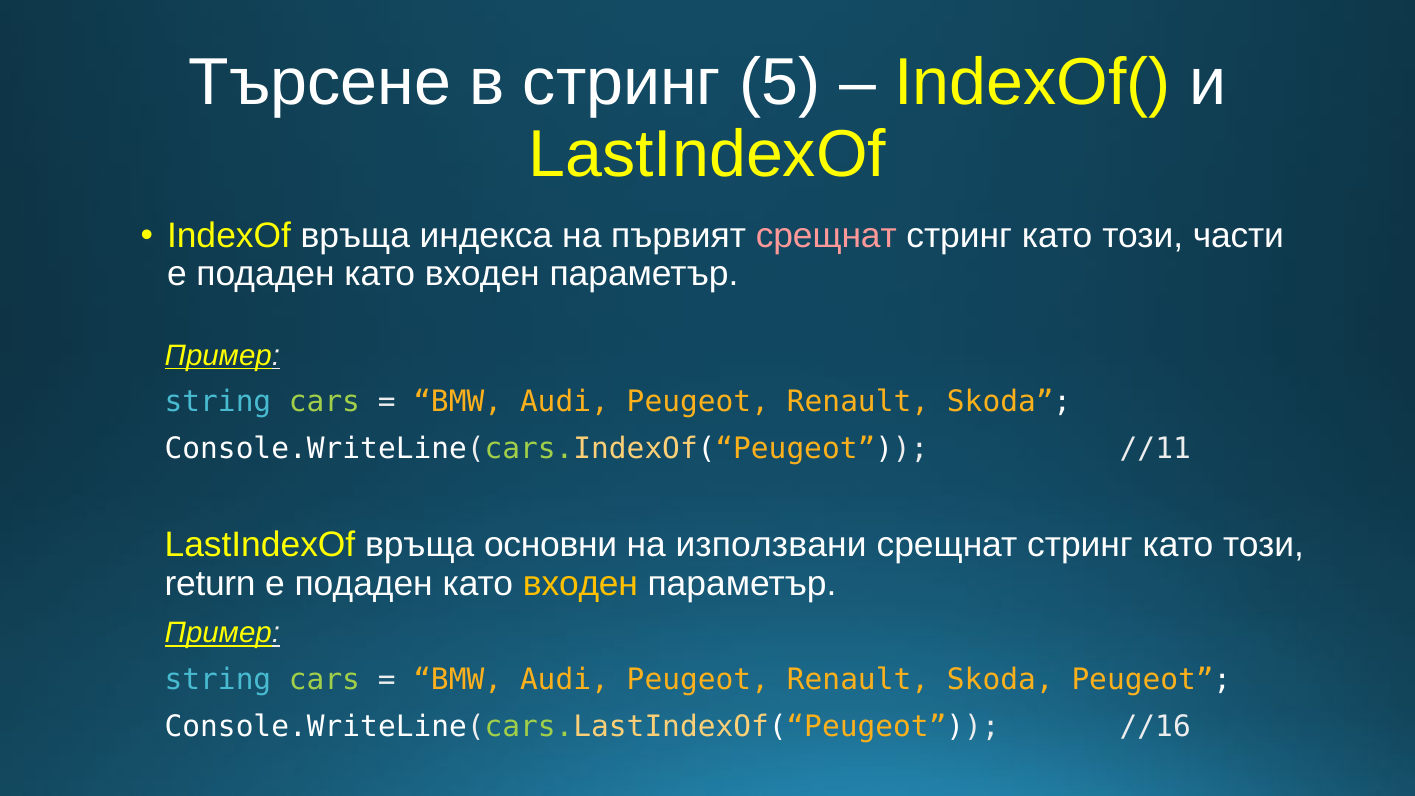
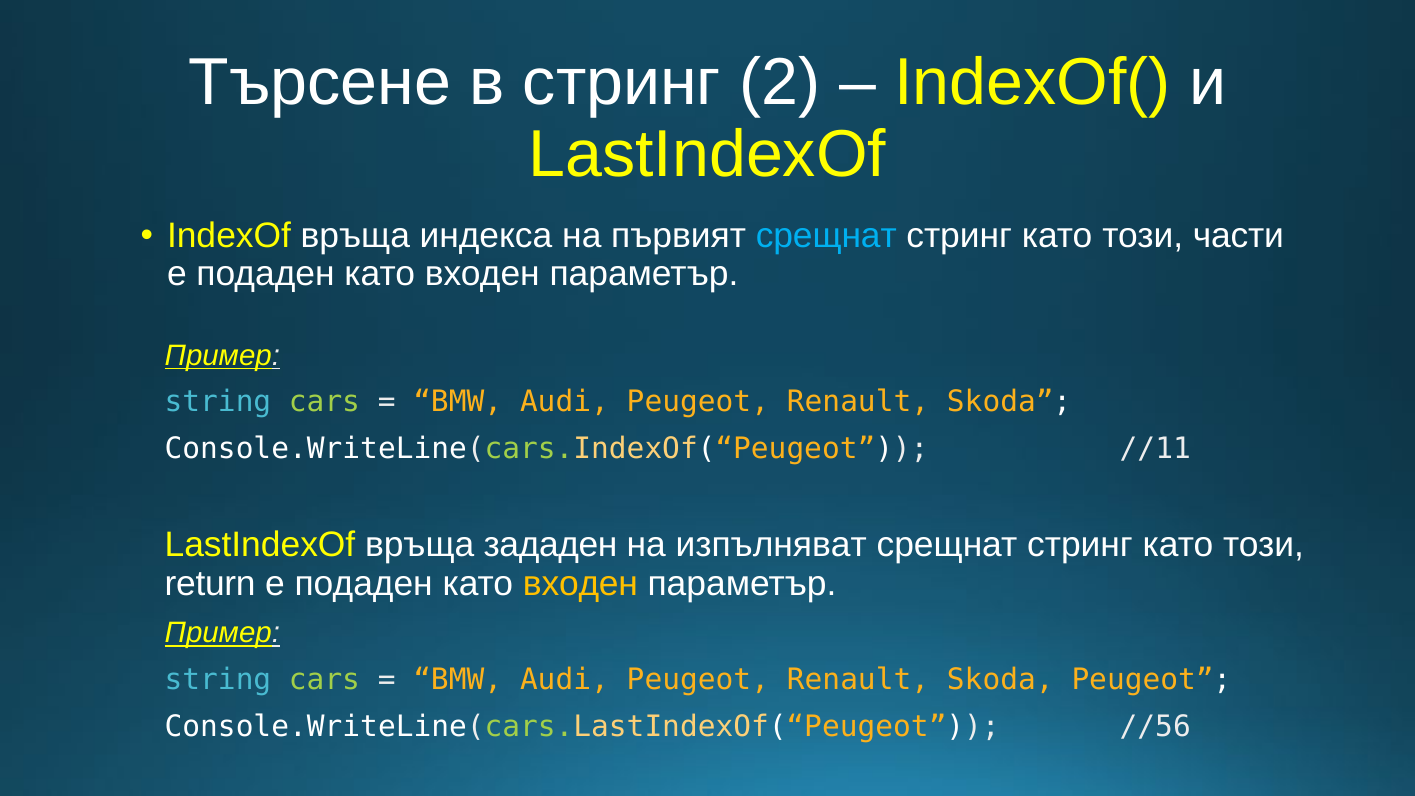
5: 5 -> 2
срещнат at (826, 236) colour: pink -> light blue
основни: основни -> зададен
използвани: използвани -> изпълняват
//16: //16 -> //56
